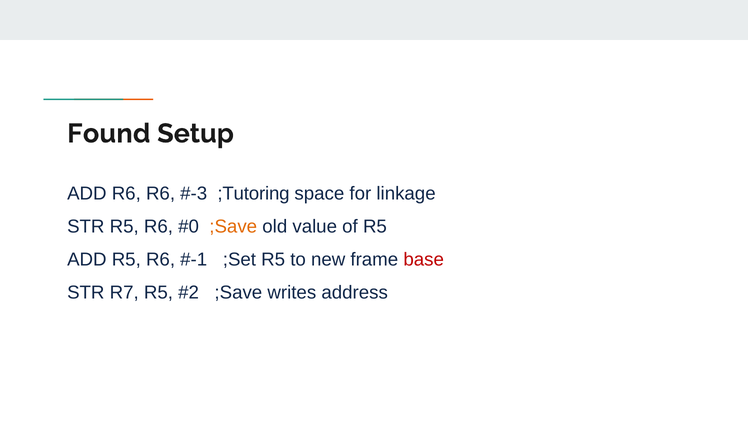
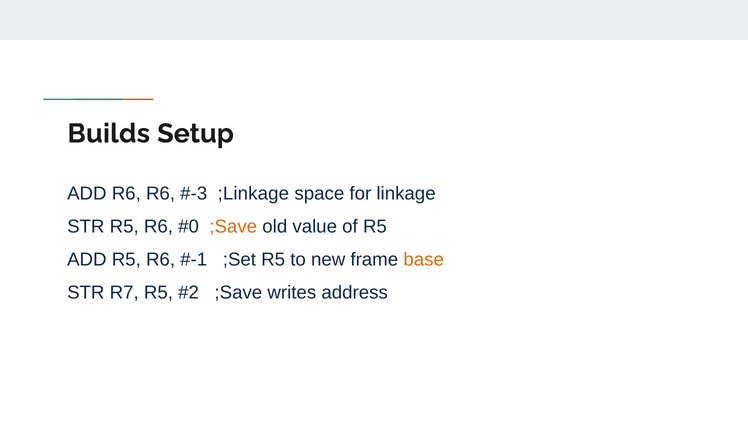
Found: Found -> Builds
;Tutoring: ;Tutoring -> ;Linkage
base colour: red -> orange
